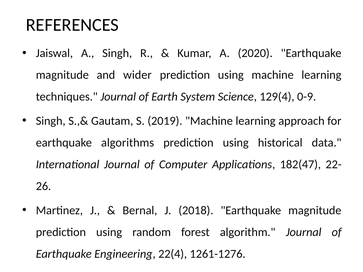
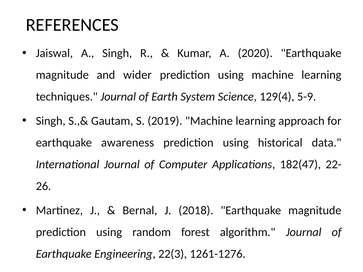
0-9: 0-9 -> 5-9
algorithms: algorithms -> awareness
22(4: 22(4 -> 22(3
